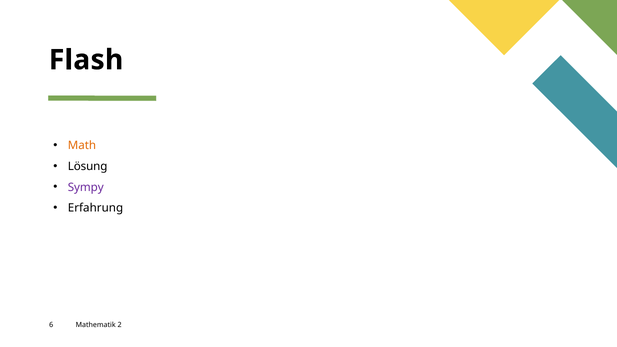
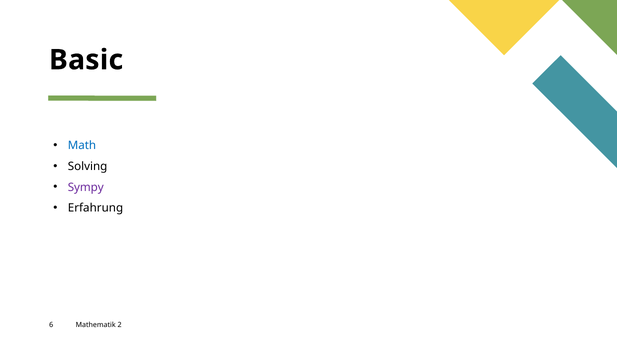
Flash: Flash -> Basic
Math colour: orange -> blue
Lösung: Lösung -> Solving
